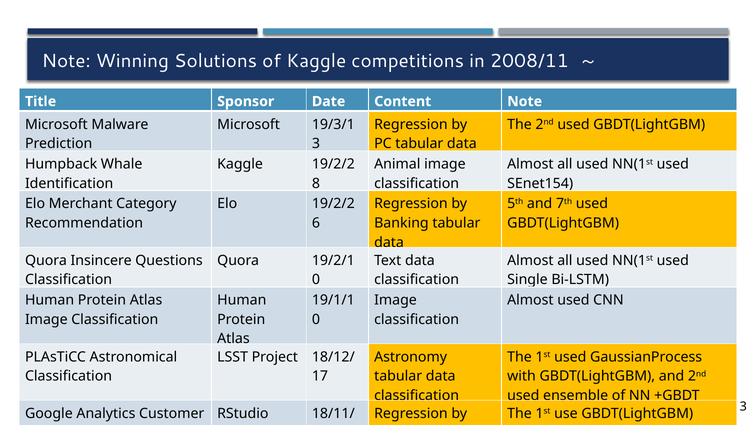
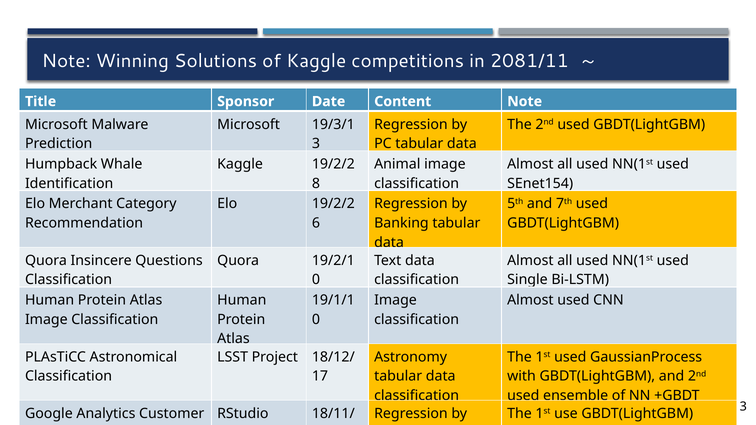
2008/11: 2008/11 -> 2081/11
